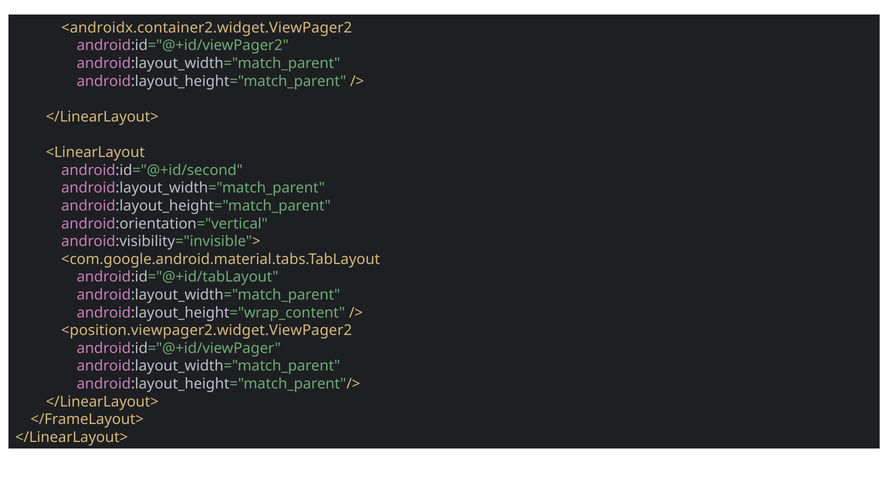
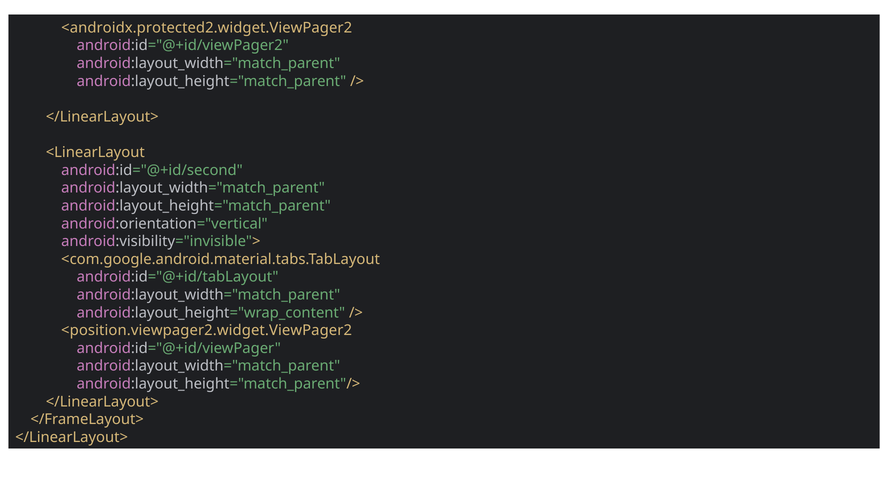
<androidx.container2.widget.ViewPager2: <androidx.container2.widget.ViewPager2 -> <androidx.protected2.widget.ViewPager2
